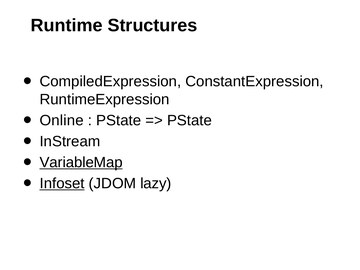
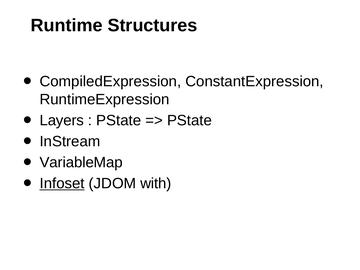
Online: Online -> Layers
VariableMap underline: present -> none
lazy: lazy -> with
